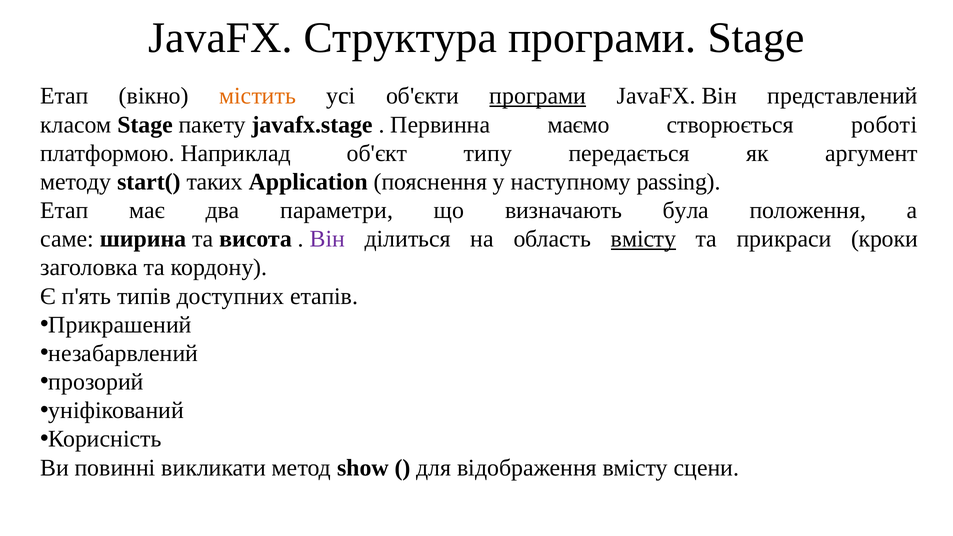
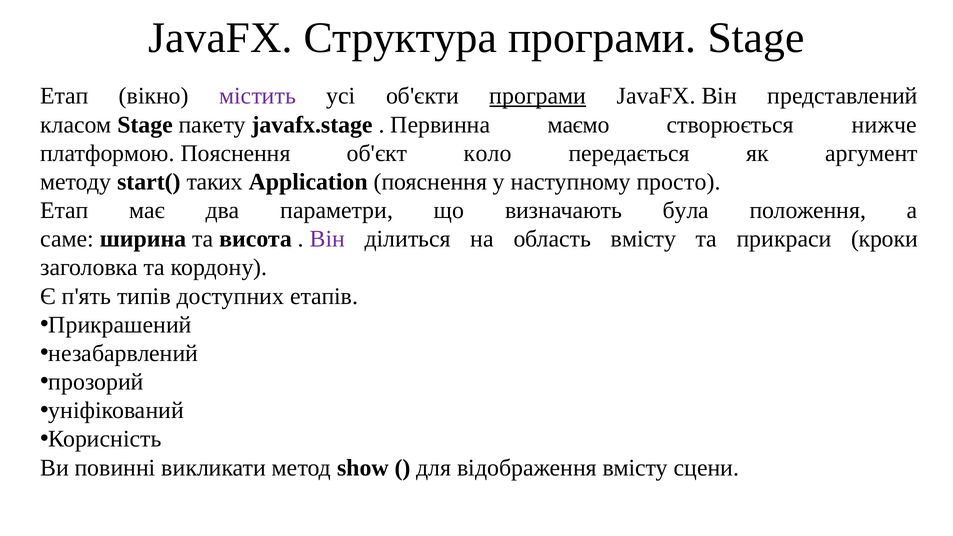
містить colour: orange -> purple
роботі: роботі -> нижче
платформою Наприклад: Наприклад -> Пояснення
типу: типу -> коло
passing: passing -> просто
вмісту at (644, 239) underline: present -> none
